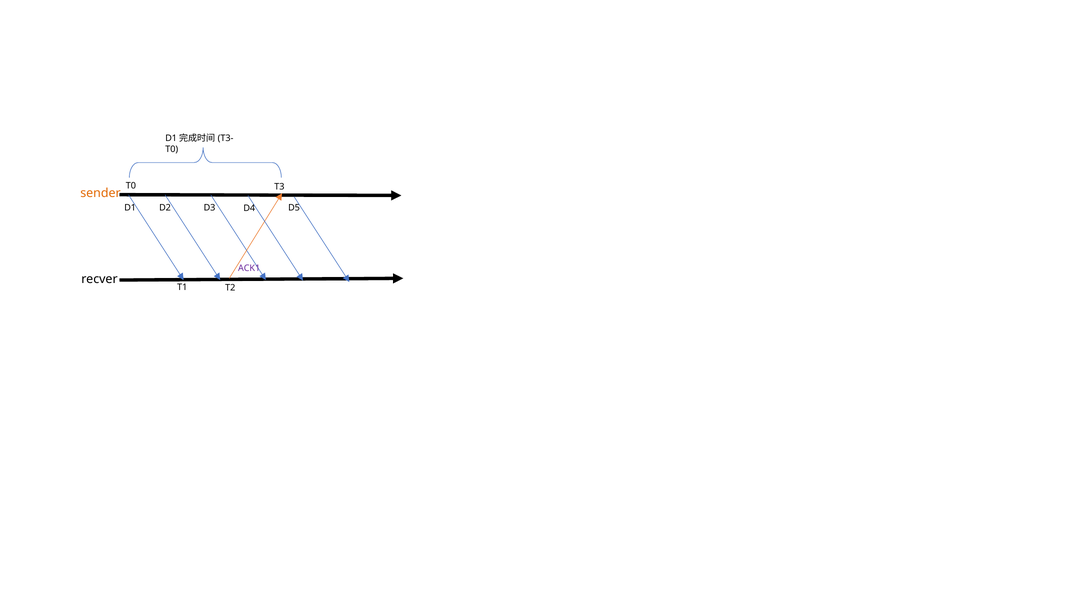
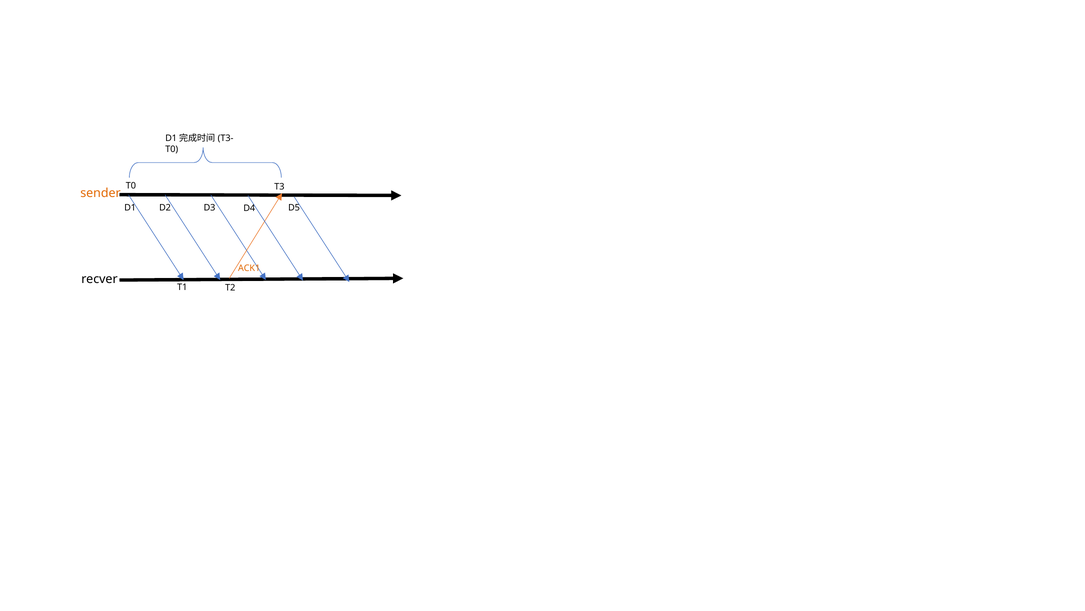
ACK1 colour: purple -> orange
